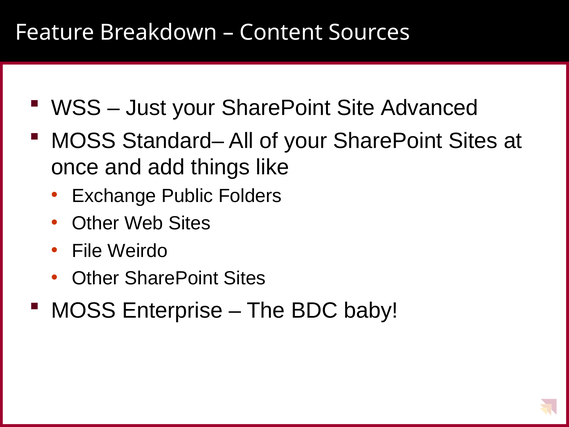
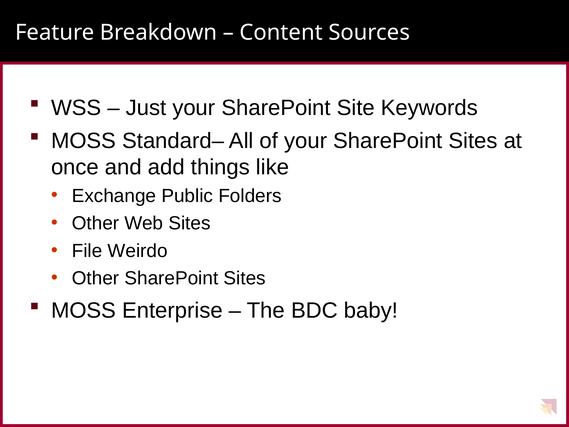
Advanced: Advanced -> Keywords
